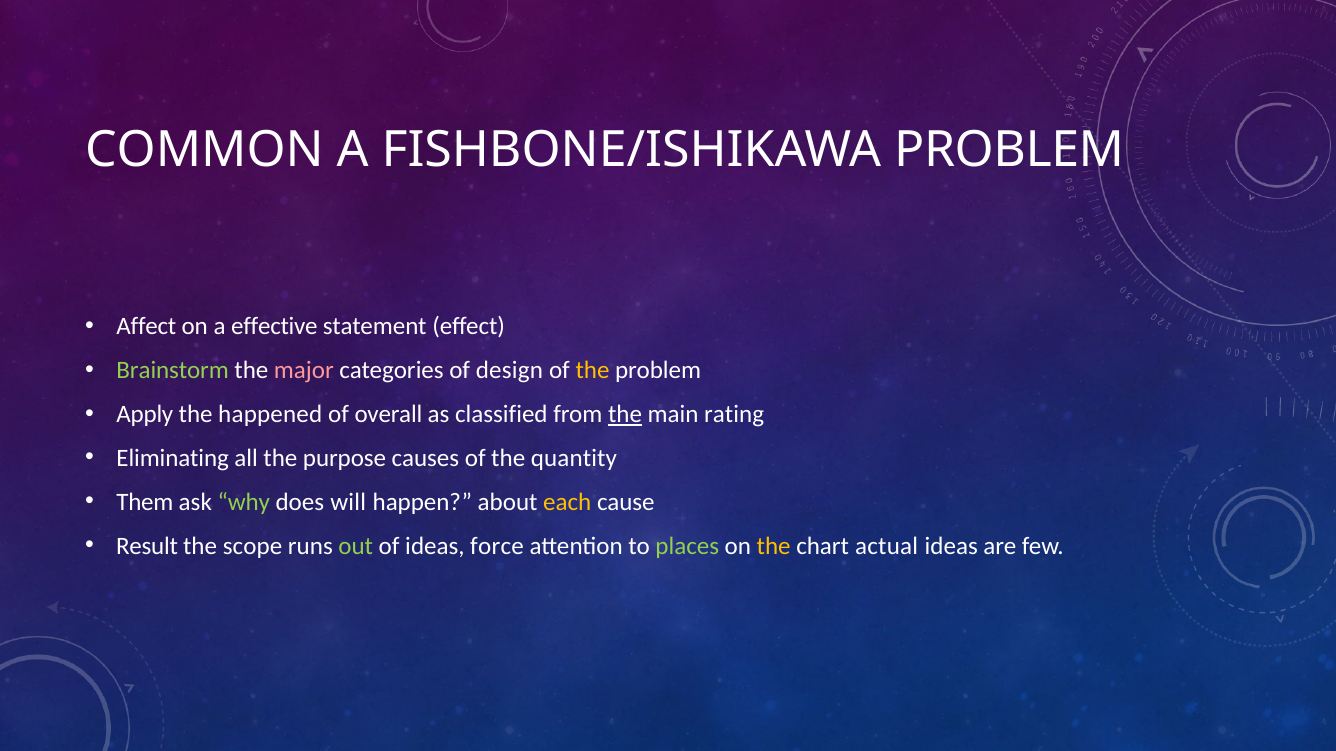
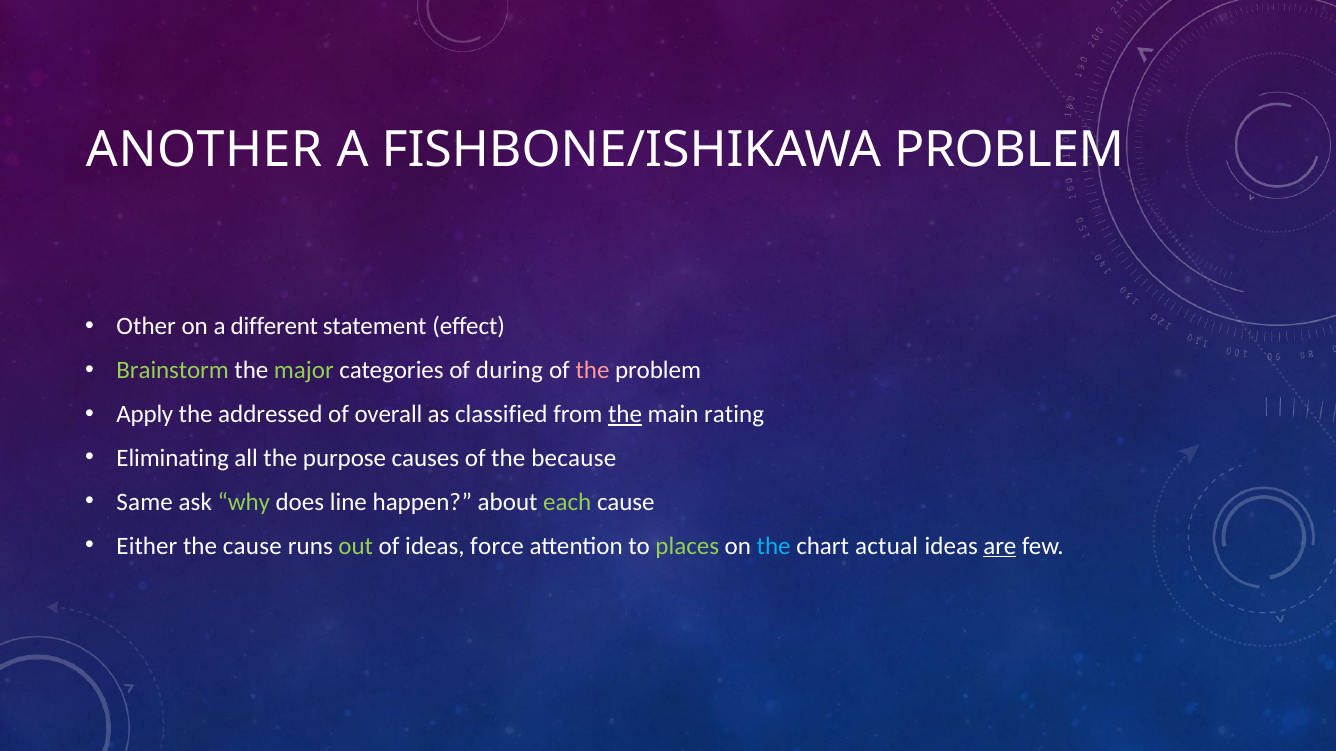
COMMON: COMMON -> ANOTHER
Affect: Affect -> Other
effective: effective -> different
major colour: pink -> light green
design: design -> during
the at (592, 370) colour: yellow -> pink
happened: happened -> addressed
quantity: quantity -> because
Them: Them -> Same
will: will -> line
each colour: yellow -> light green
Result: Result -> Either
the scope: scope -> cause
the at (774, 546) colour: yellow -> light blue
are underline: none -> present
